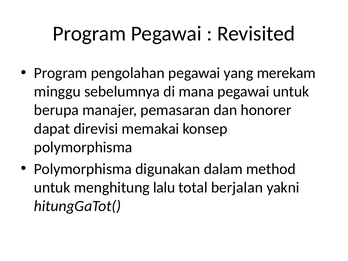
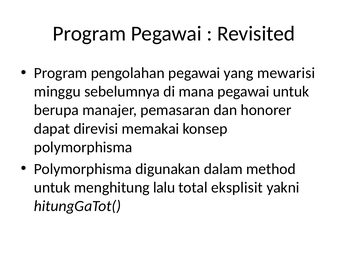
merekam: merekam -> mewarisi
berjalan: berjalan -> eksplisit
